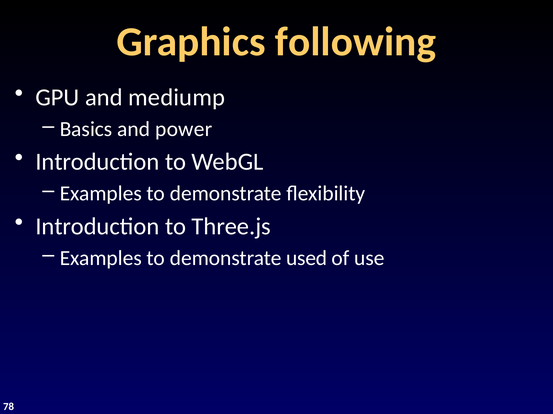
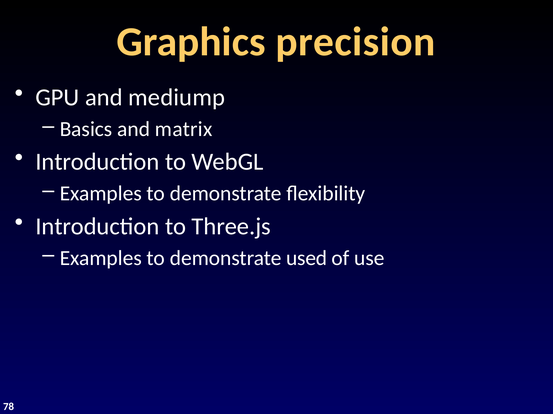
following: following -> precision
power: power -> matrix
